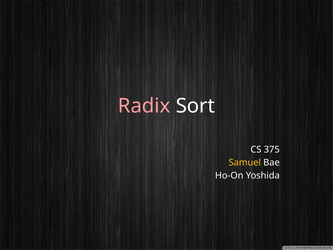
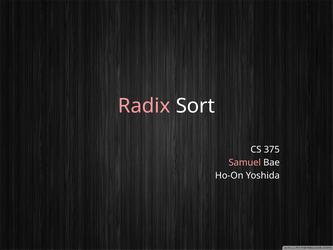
Samuel colour: yellow -> pink
